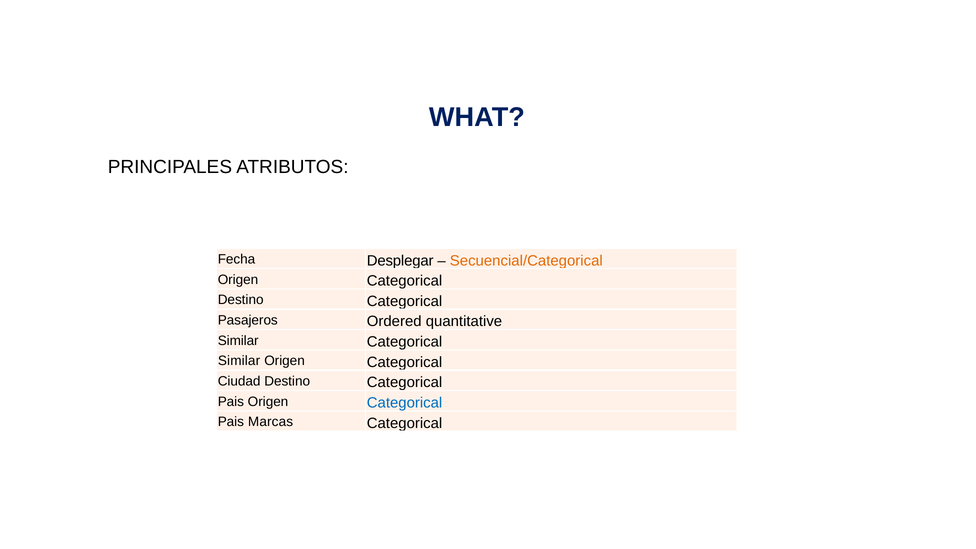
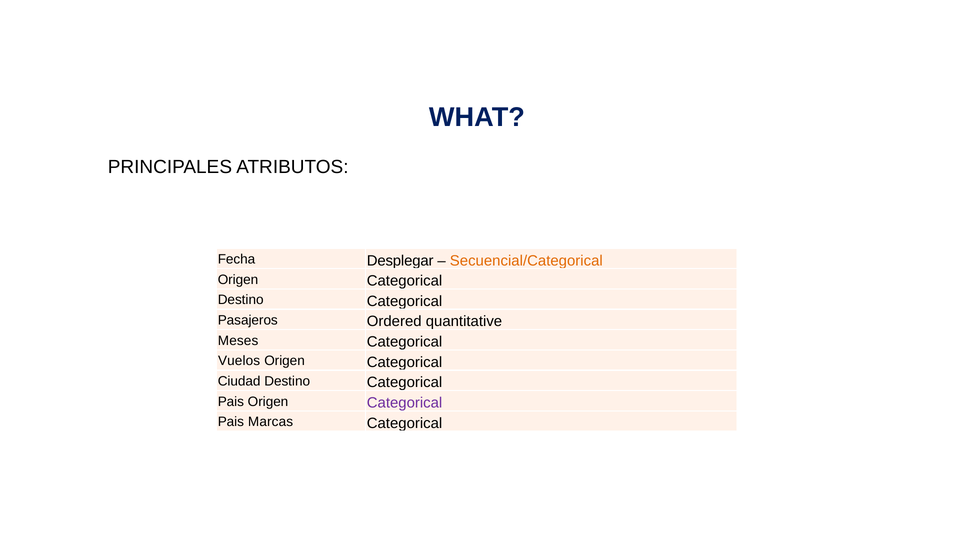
Similar at (238, 341): Similar -> Meses
Similar at (239, 361): Similar -> Vuelos
Categorical at (405, 403) colour: blue -> purple
